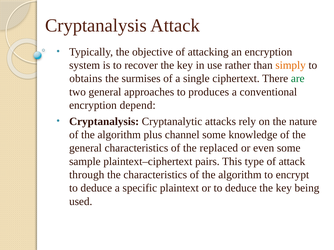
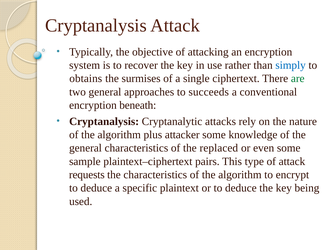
simply colour: orange -> blue
produces: produces -> succeeds
depend: depend -> beneath
channel: channel -> attacker
through: through -> requests
